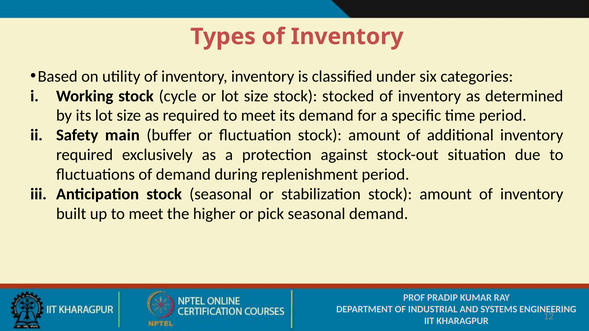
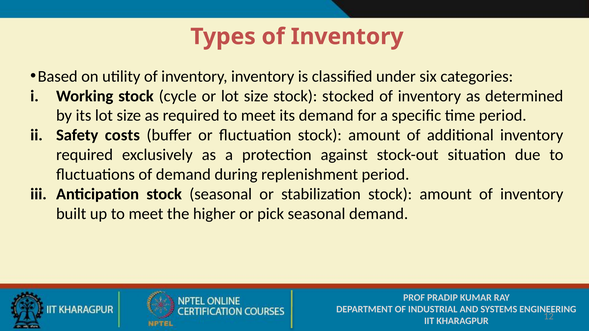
main: main -> costs
